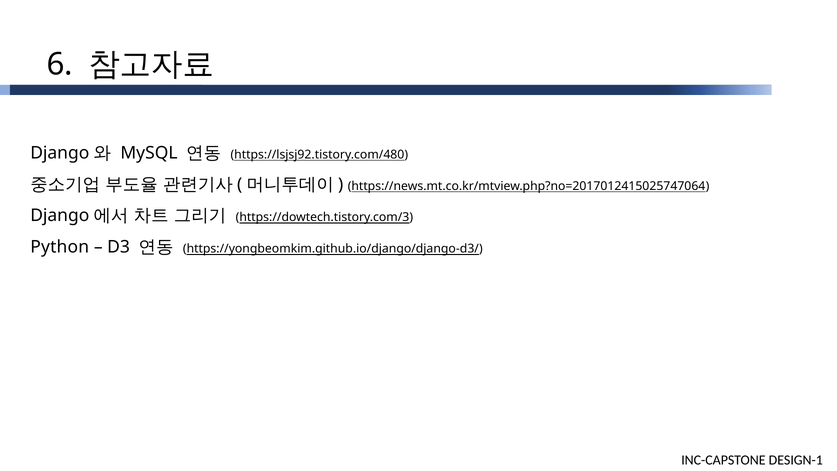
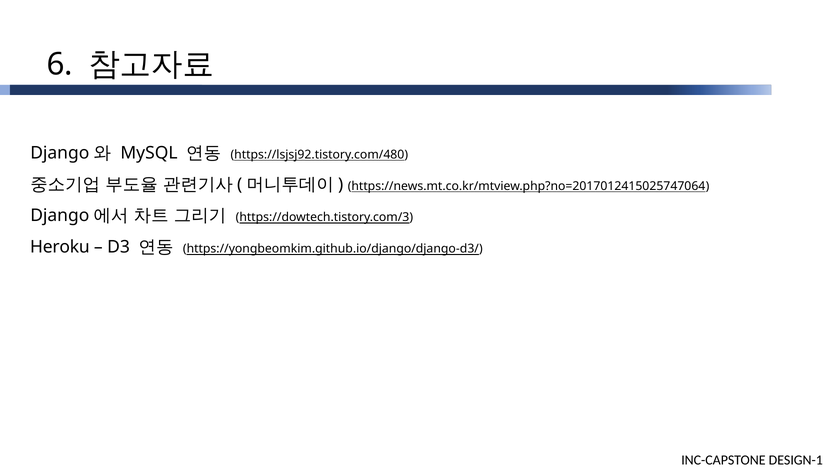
Python: Python -> Heroku
